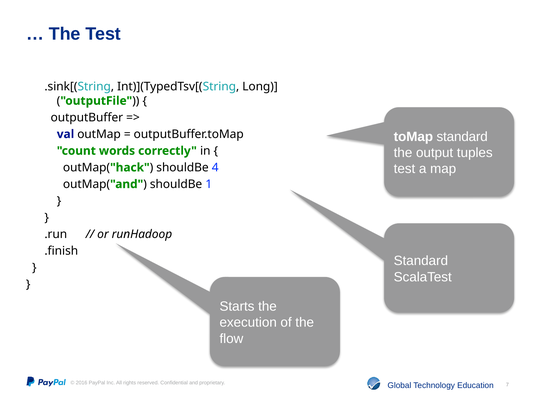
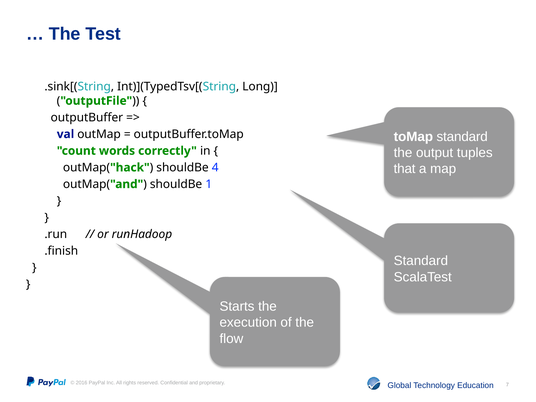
test at (405, 169): test -> that
